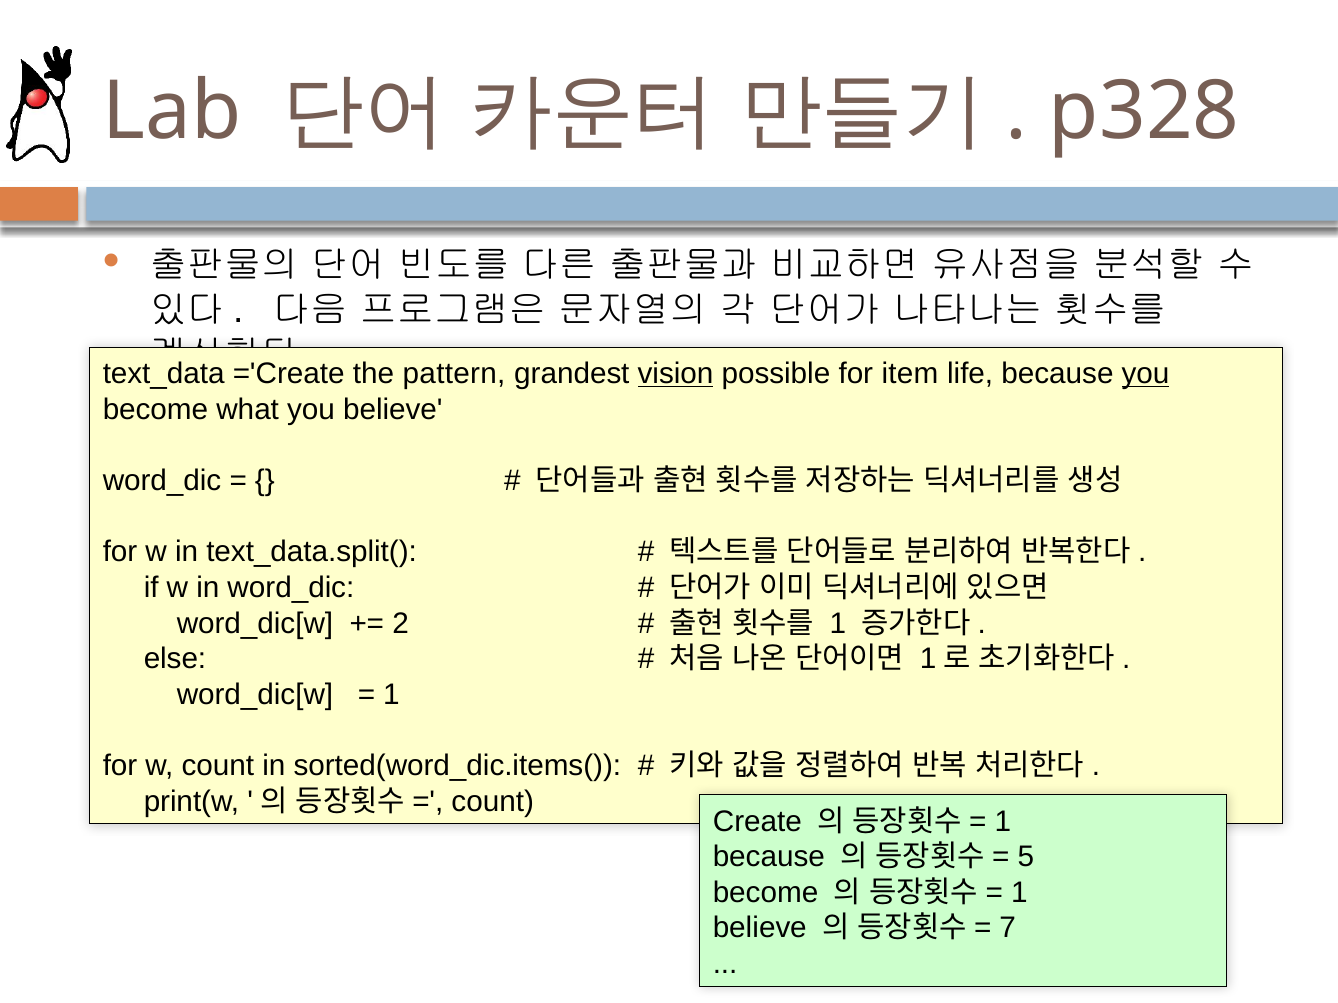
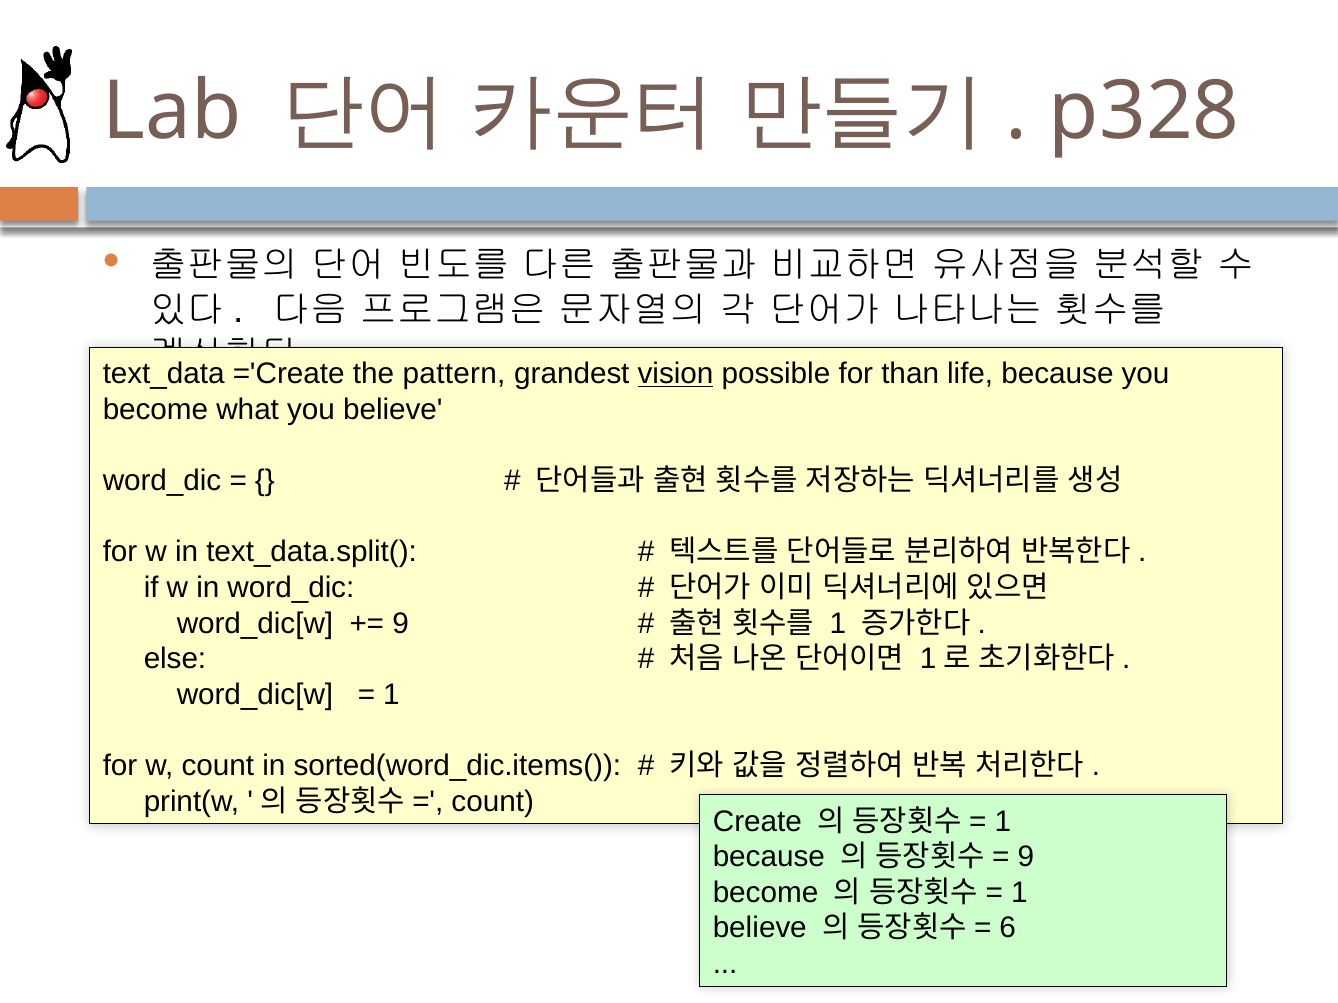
item: item -> than
you at (1146, 374) underline: present -> none
2 at (401, 624): 2 -> 9
5 at (1026, 857): 5 -> 9
7: 7 -> 6
